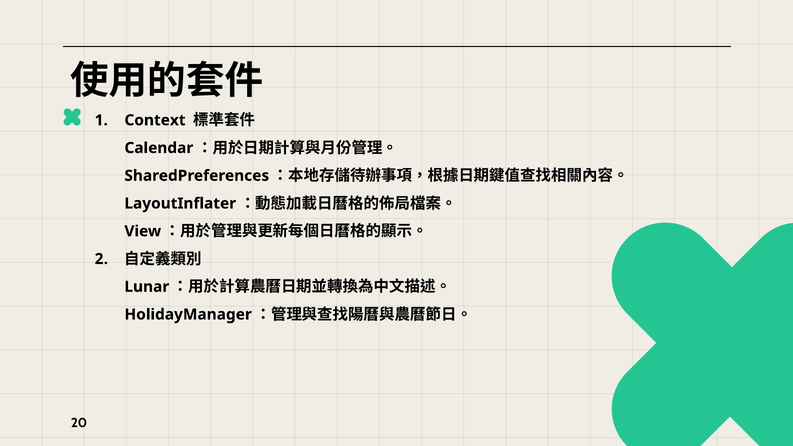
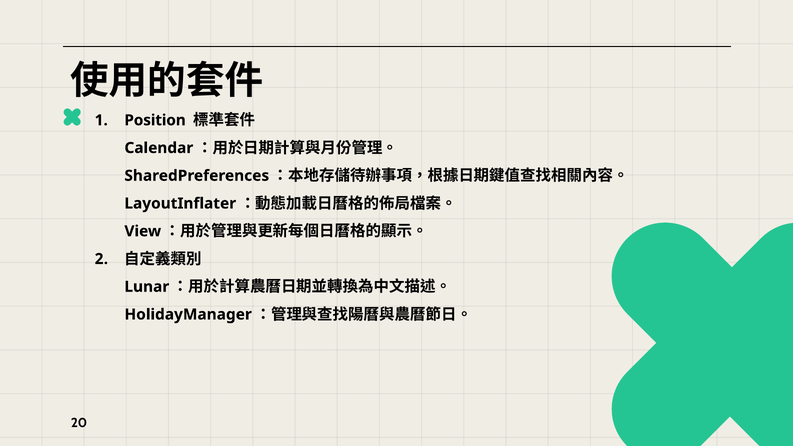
Context: Context -> Position
